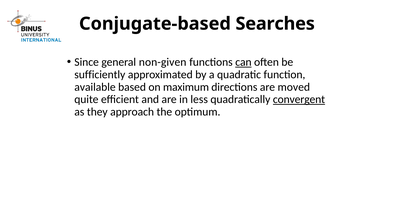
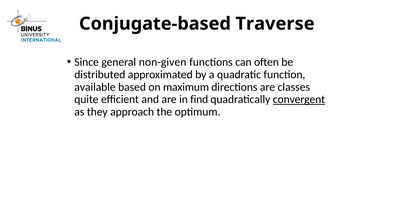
Searches: Searches -> Traverse
can underline: present -> none
sufficiently: sufficiently -> distributed
moved: moved -> classes
less: less -> find
